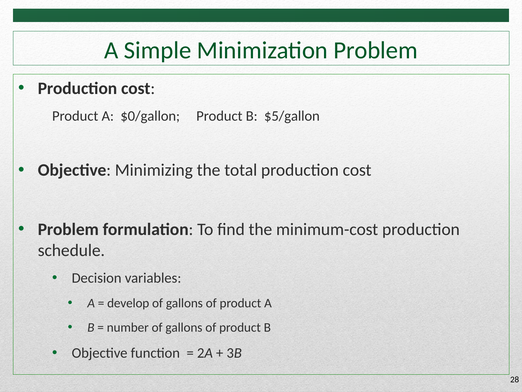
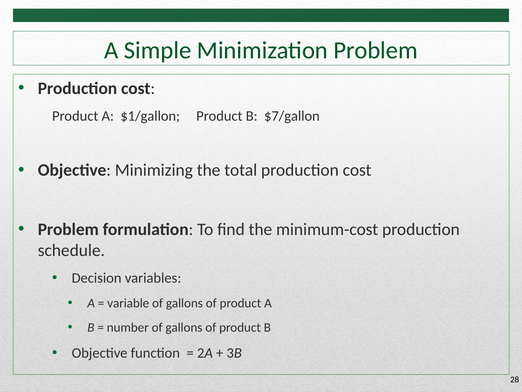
$0/gallon: $0/gallon -> $1/gallon
$5/gallon: $5/gallon -> $7/gallon
develop: develop -> variable
